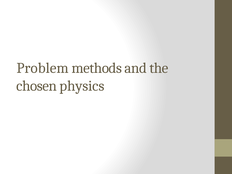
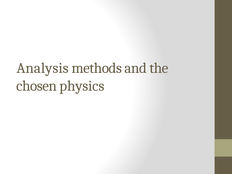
Problem: Problem -> Analysis
